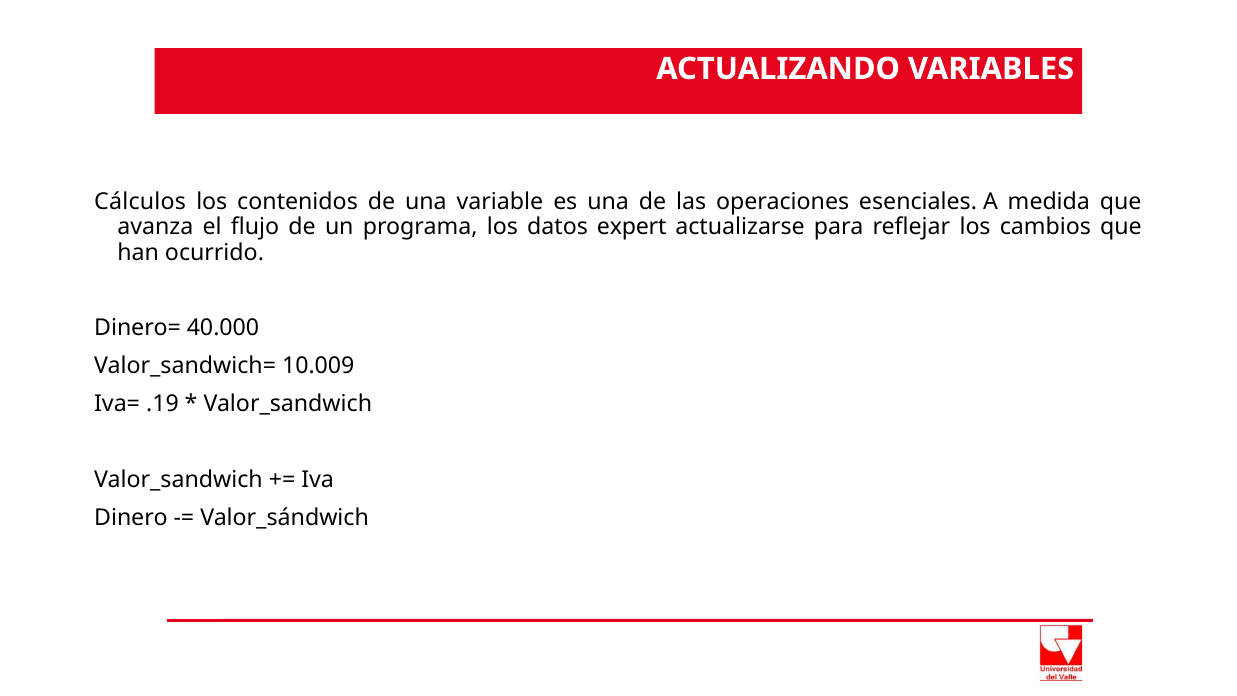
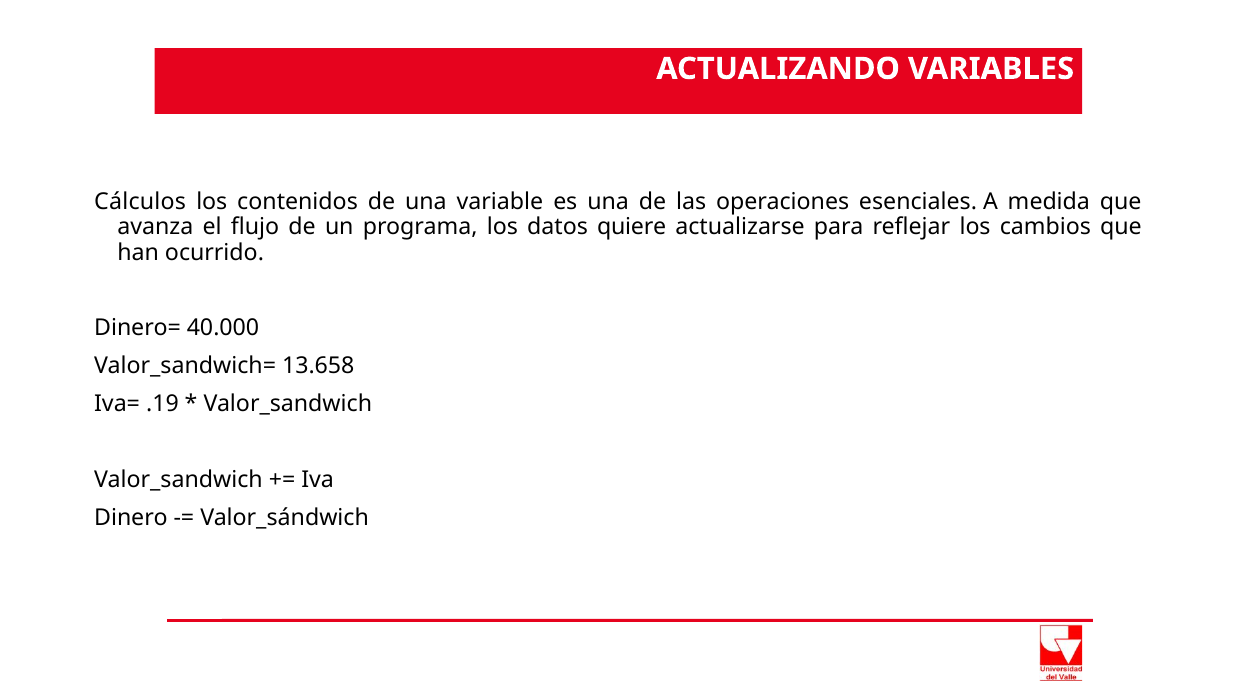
expert: expert -> quiere
10.009: 10.009 -> 13.658
